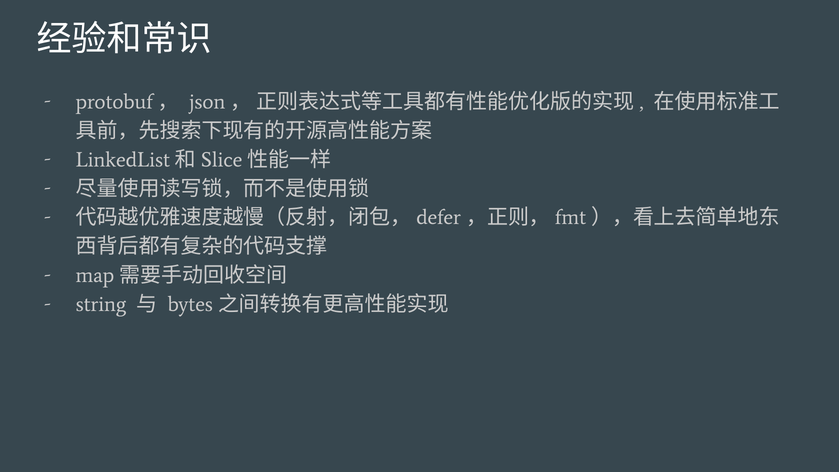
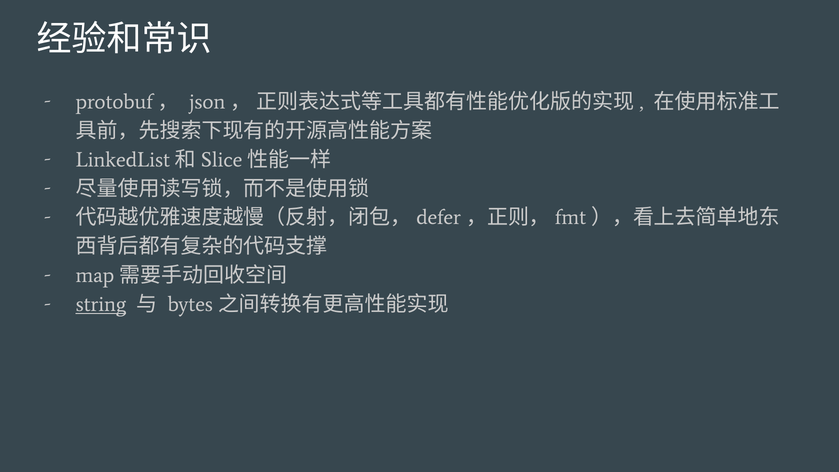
string underline: none -> present
